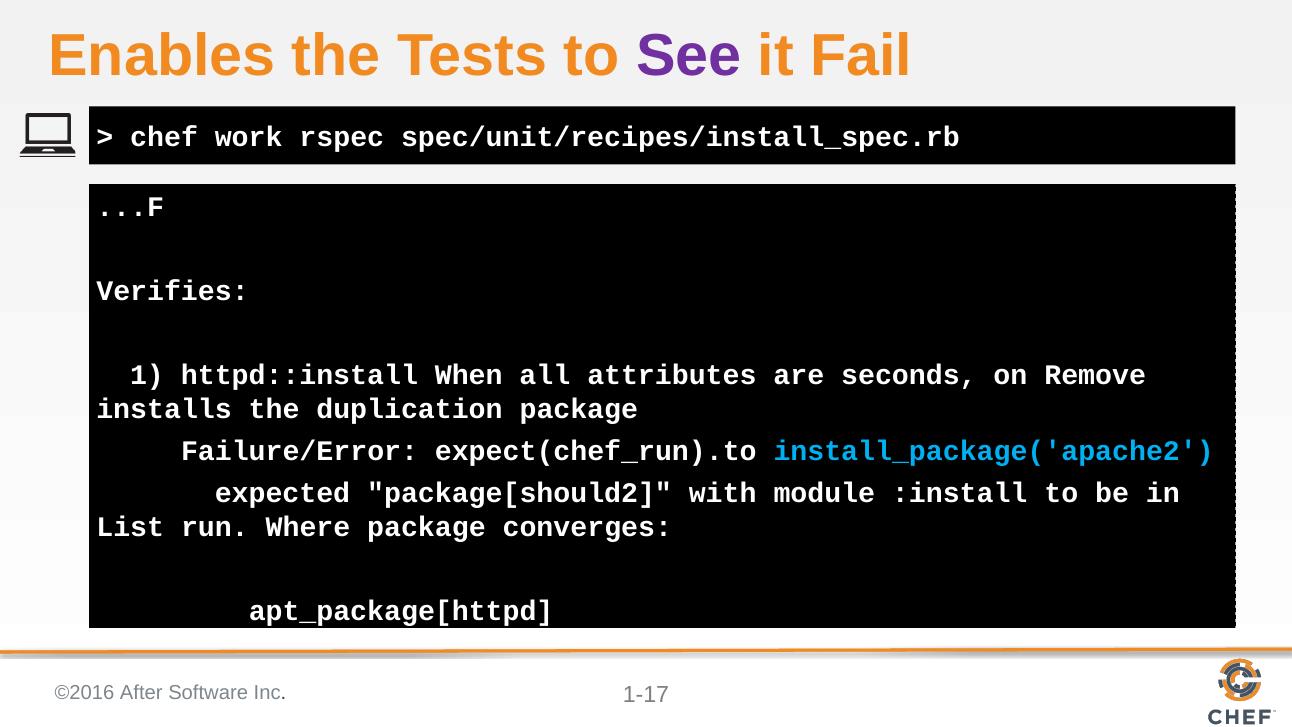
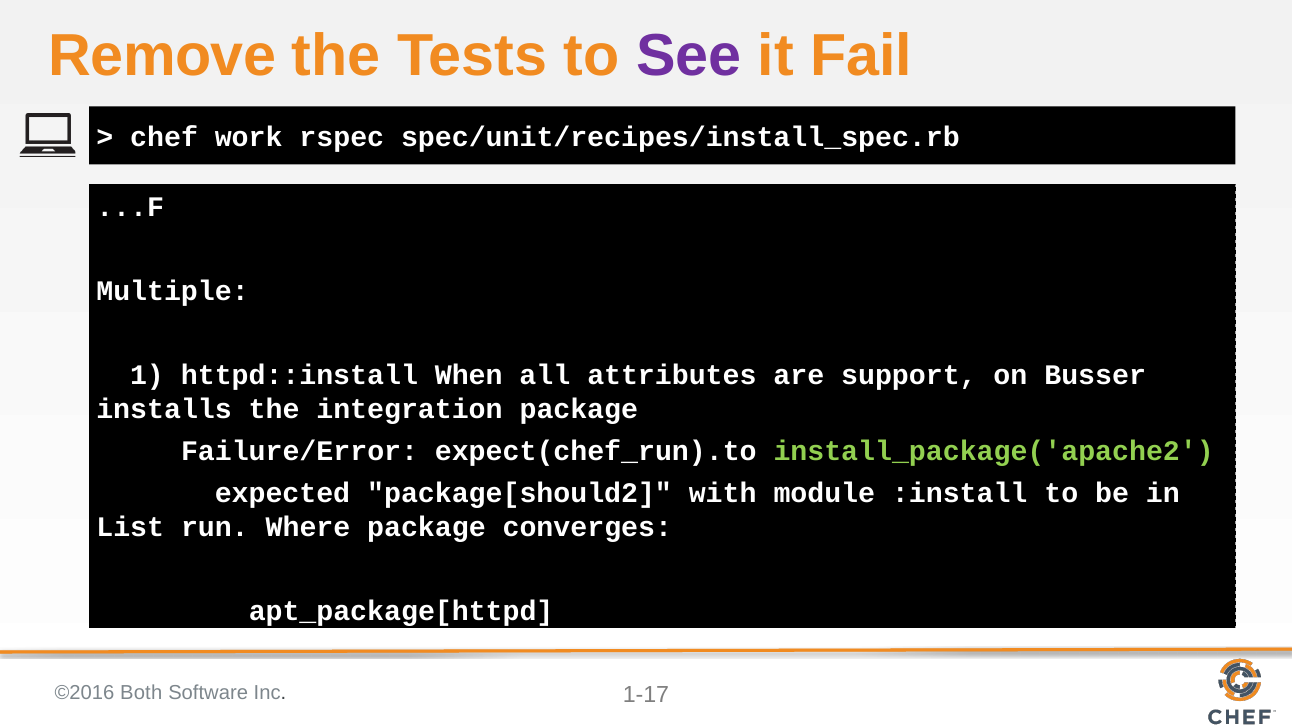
Enables: Enables -> Remove
Verifies: Verifies -> Multiple
seconds: seconds -> support
Remove: Remove -> Busser
duplication: duplication -> integration
install_package('apache2 colour: light blue -> light green
After: After -> Both
